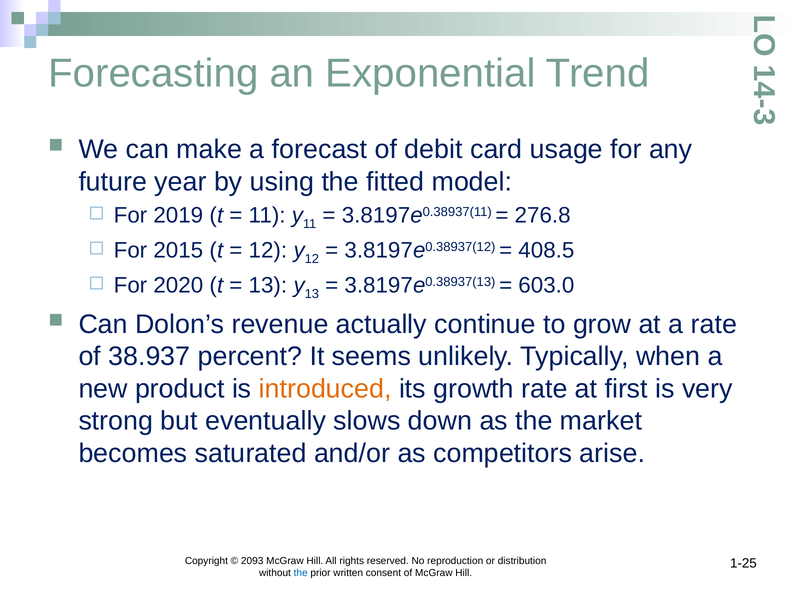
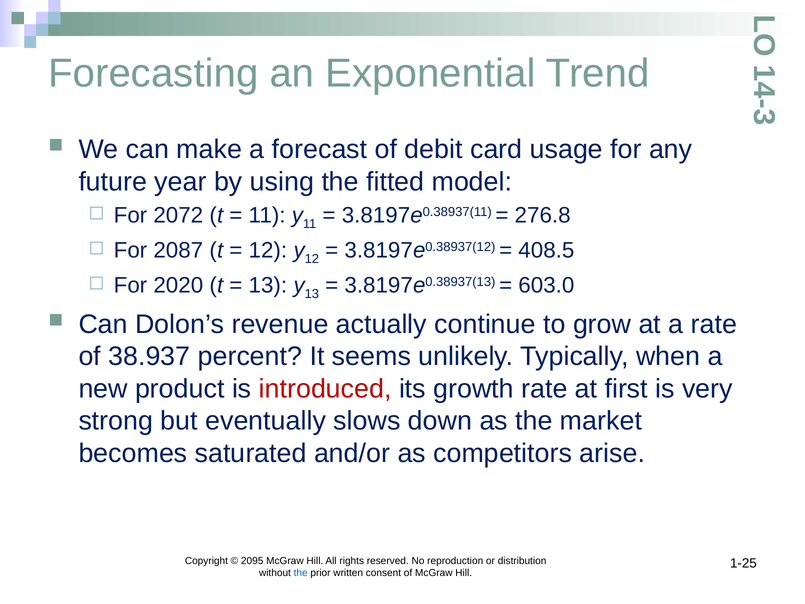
2019: 2019 -> 2072
2015: 2015 -> 2087
introduced colour: orange -> red
2093: 2093 -> 2095
